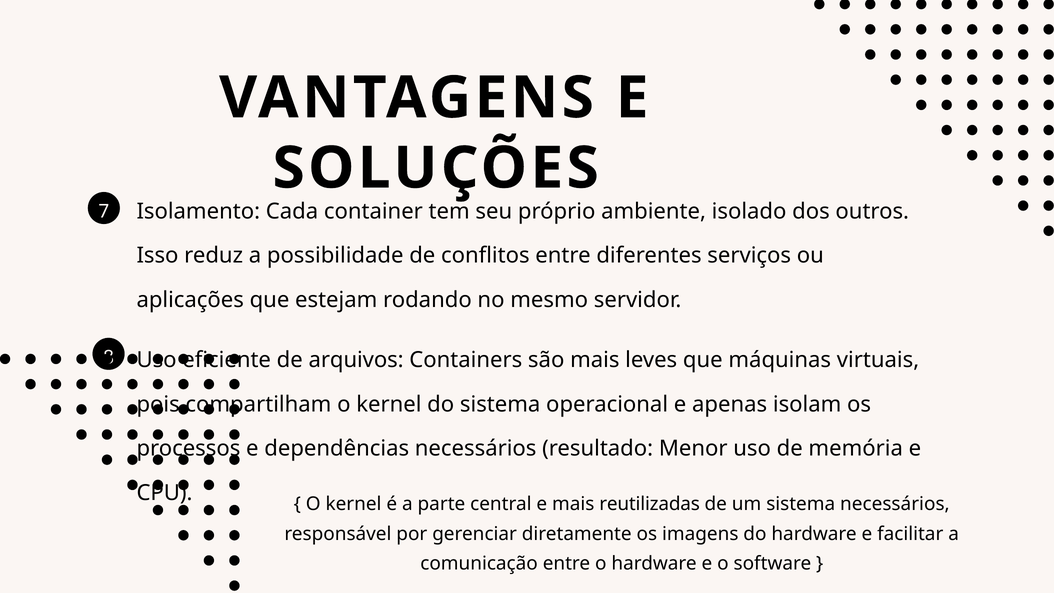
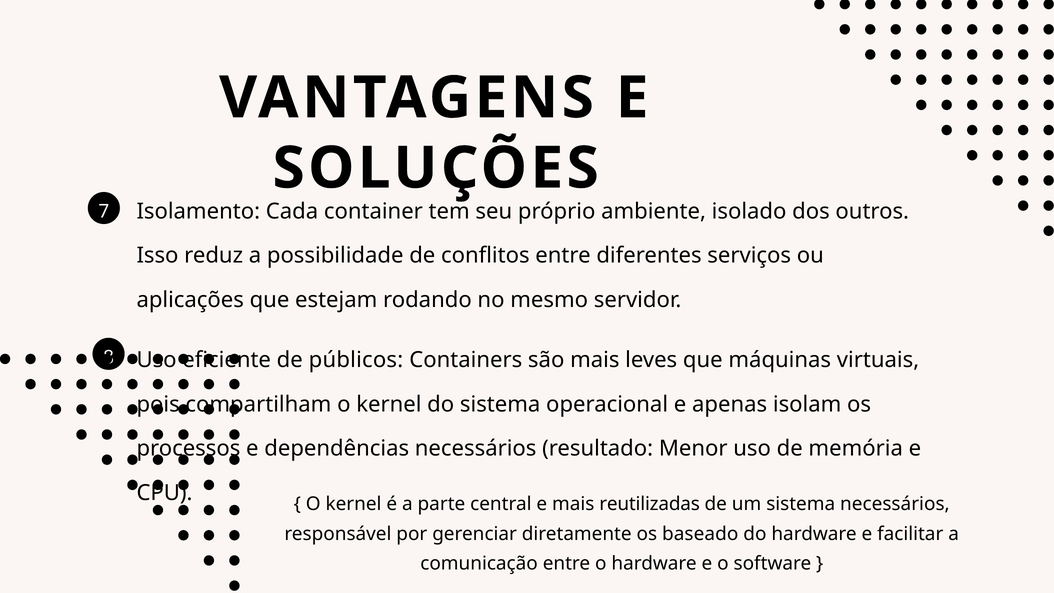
arquivos: arquivos -> públicos
imagens: imagens -> baseado
